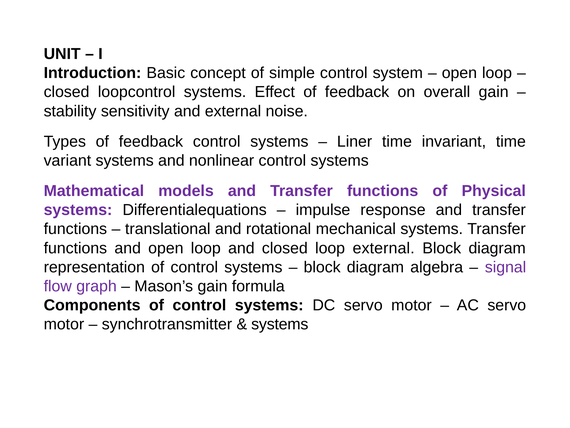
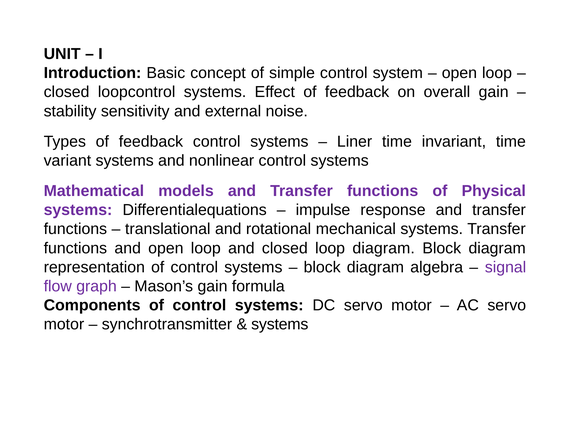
loop external: external -> diagram
